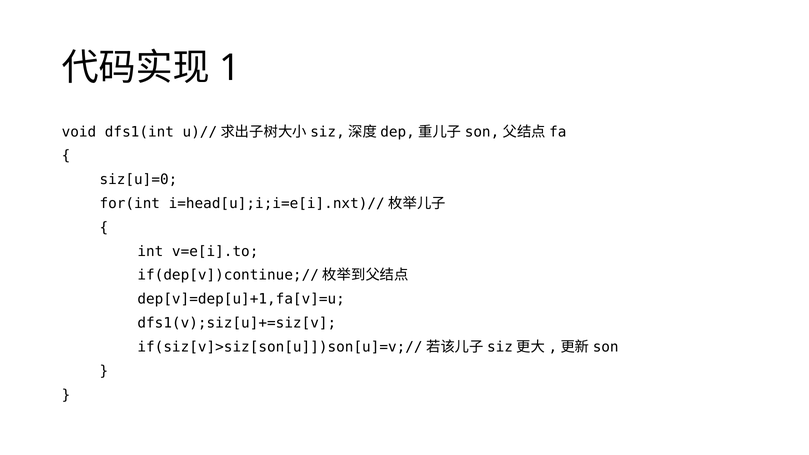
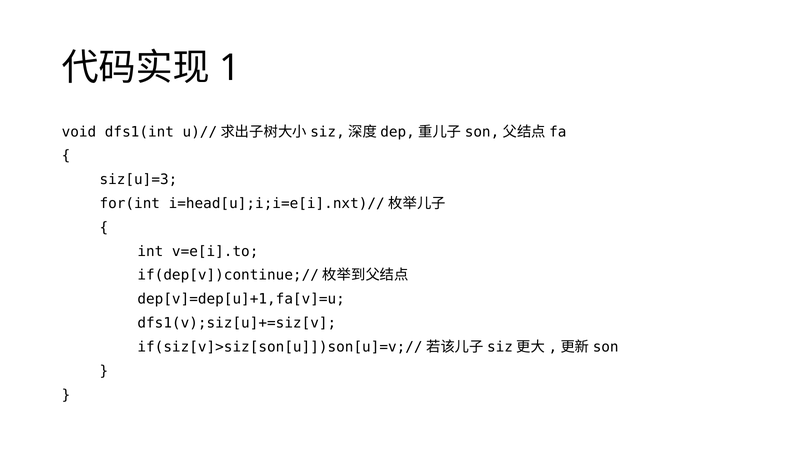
siz[u]=0: siz[u]=0 -> siz[u]=3
